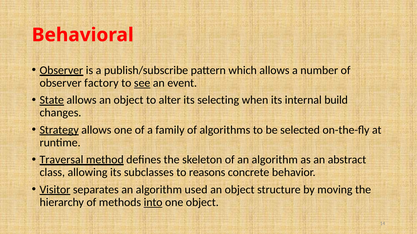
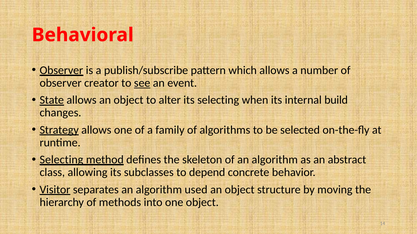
factory: factory -> creator
Traversal at (62, 160): Traversal -> Selecting
reasons: reasons -> depend
into underline: present -> none
